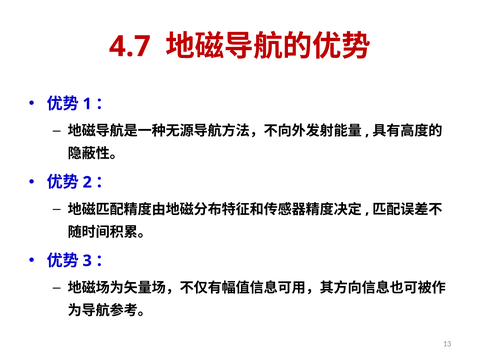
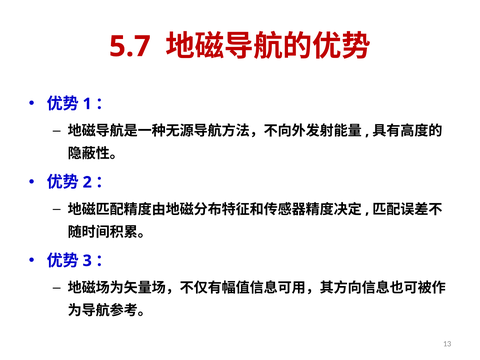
4.7: 4.7 -> 5.7
